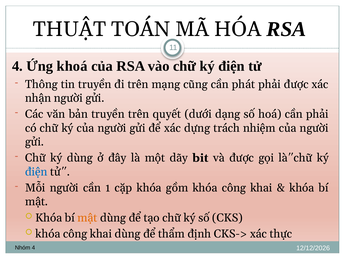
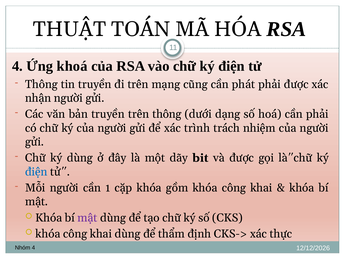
trên quyết: quyết -> thông
dựng: dựng -> trình
mật at (87, 218) colour: orange -> purple
